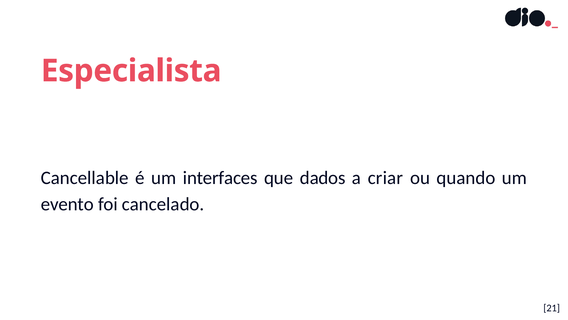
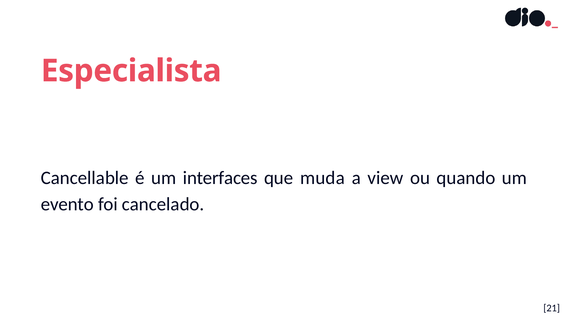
dados: dados -> muda
criar: criar -> view
